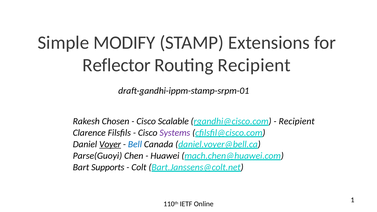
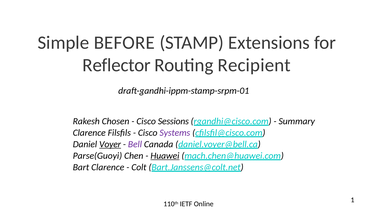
MODIFY: MODIFY -> BEFORE
Scalable: Scalable -> Sessions
Recipient at (297, 121): Recipient -> Summary
Bell colour: blue -> purple
Huawei underline: none -> present
Bart Supports: Supports -> Clarence
